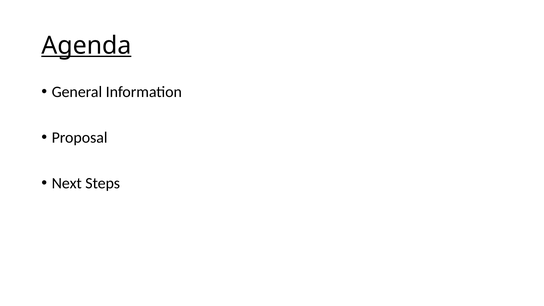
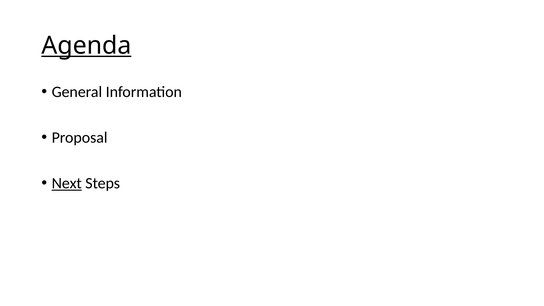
Next underline: none -> present
